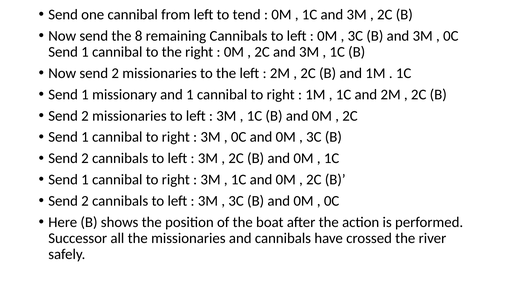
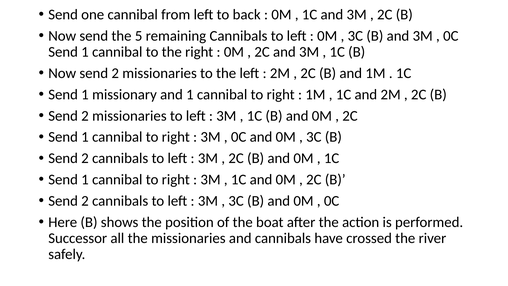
tend: tend -> back
8: 8 -> 5
